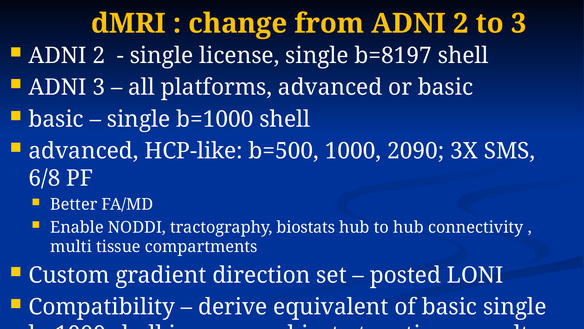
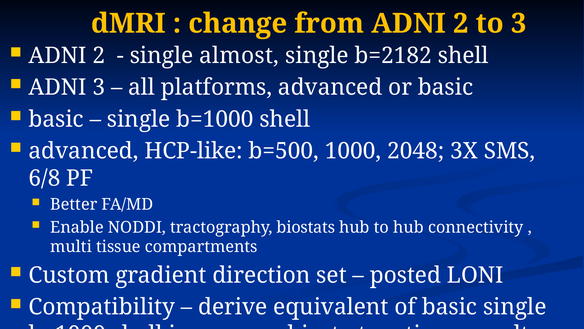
license: license -> almost
b=8197: b=8197 -> b=2182
2090: 2090 -> 2048
